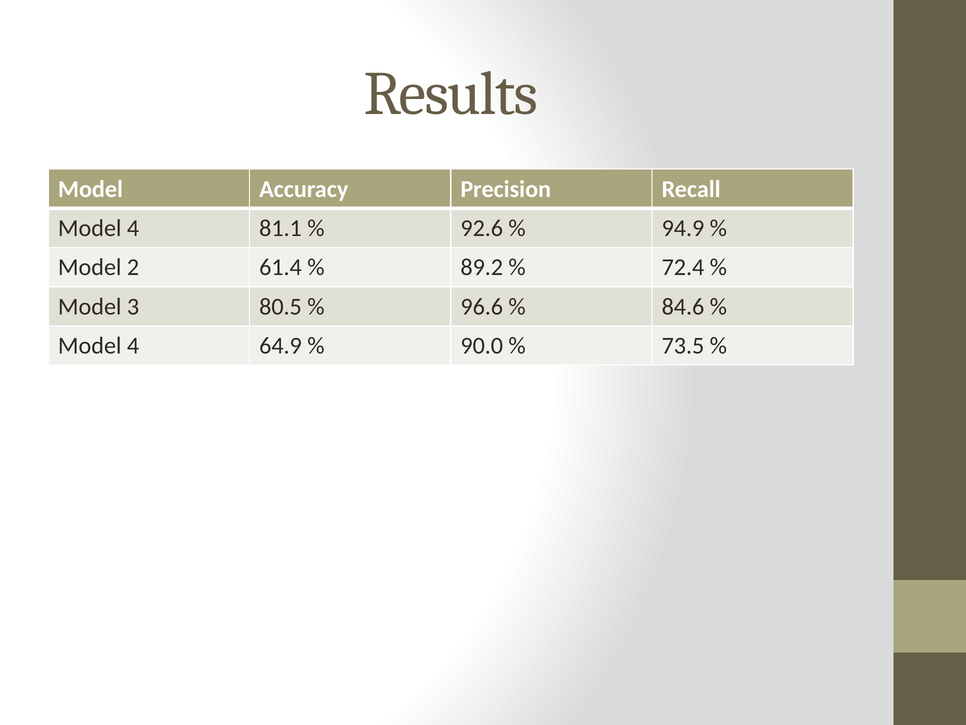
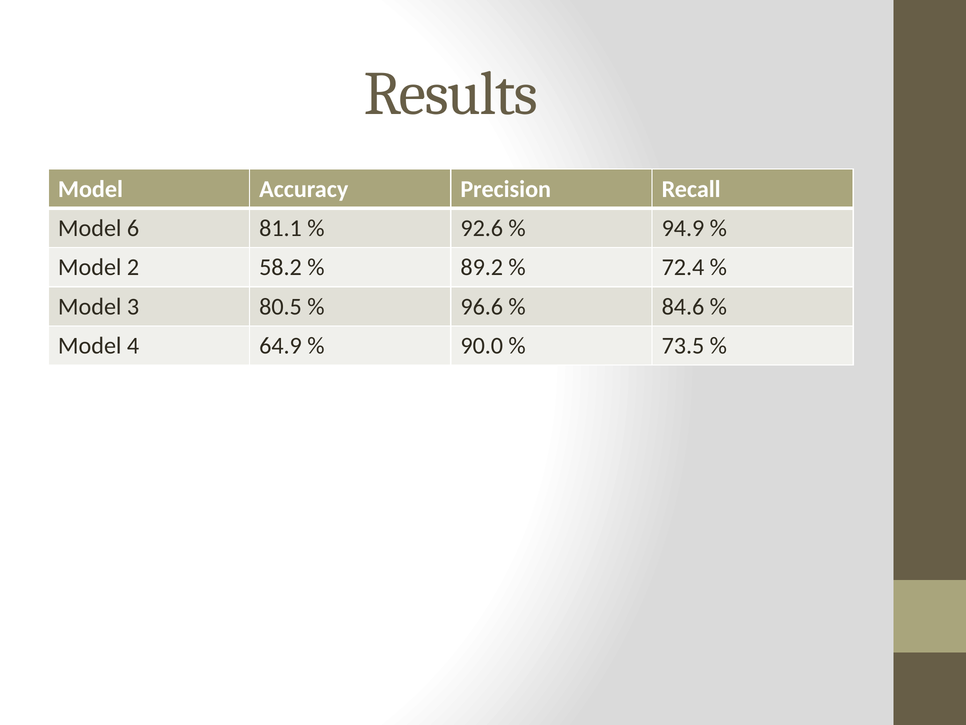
4 at (133, 228): 4 -> 6
61.4: 61.4 -> 58.2
